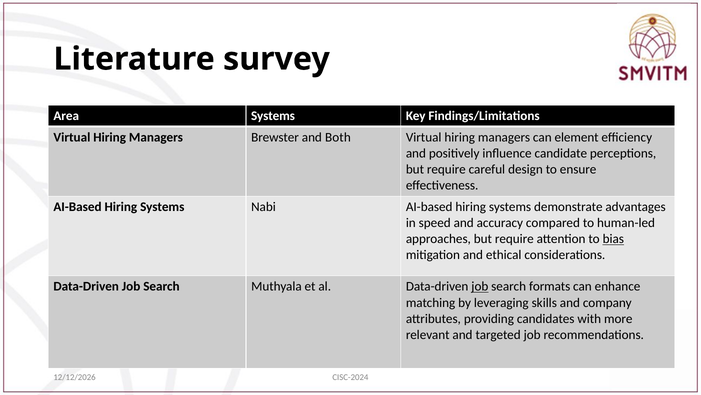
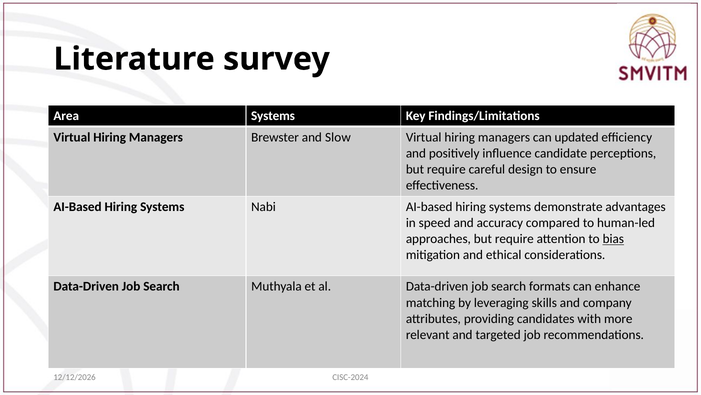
Both: Both -> Slow
element: element -> updated
job at (480, 286) underline: present -> none
